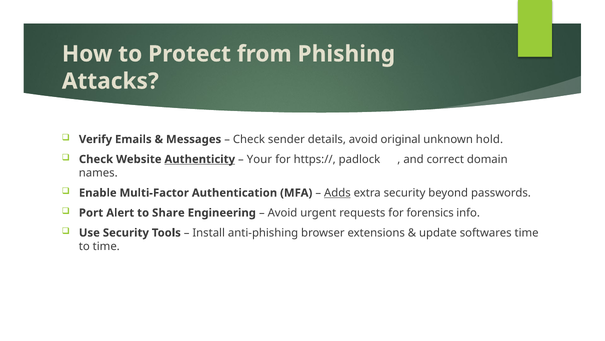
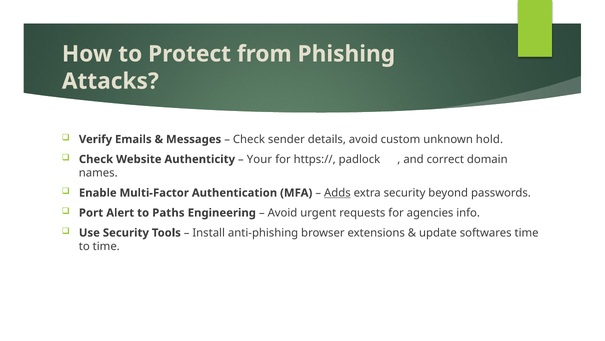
original: original -> custom
Authenticity underline: present -> none
Share: Share -> Paths
forensics: forensics -> agencies
